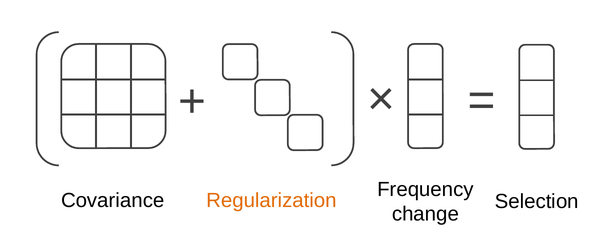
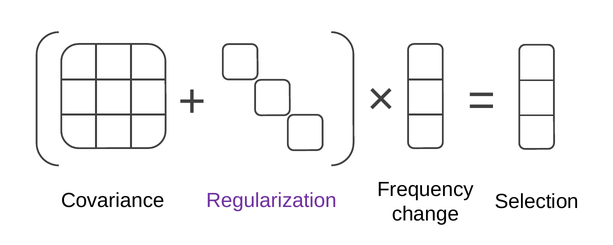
Regularization colour: orange -> purple
